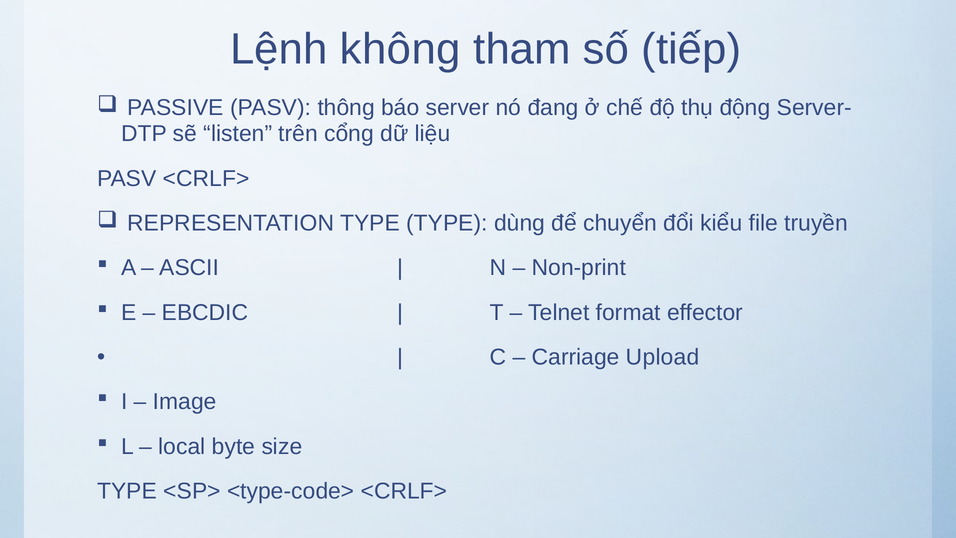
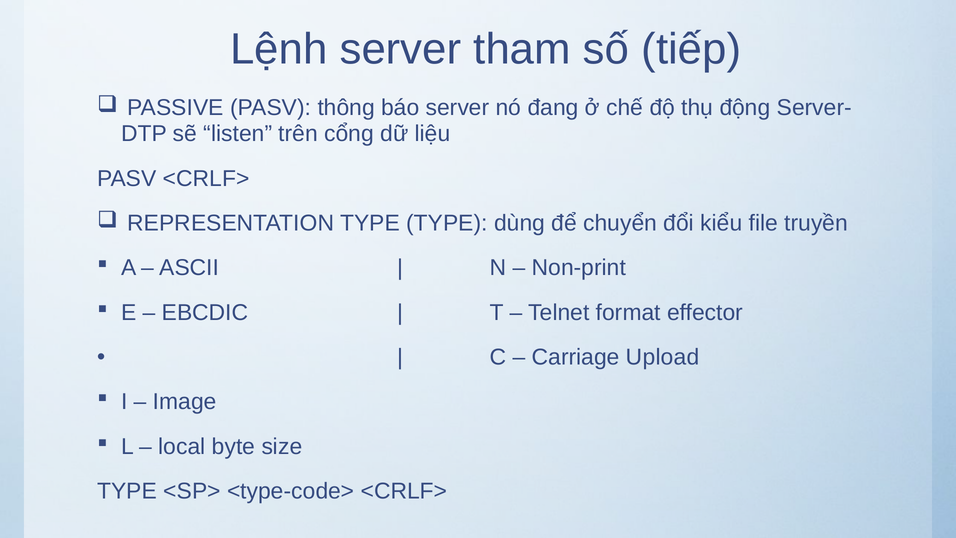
Lệnh không: không -> server
